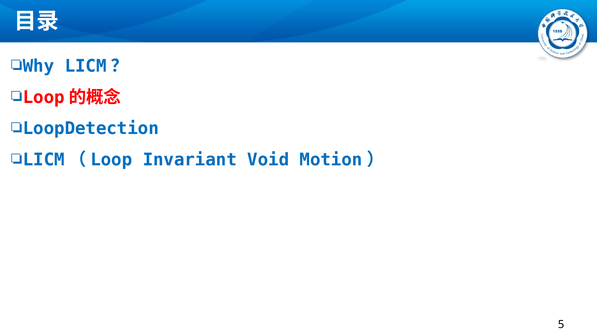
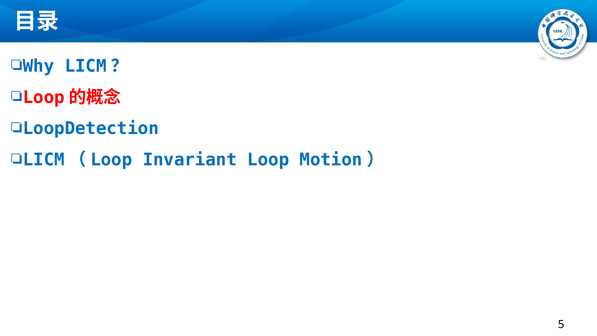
Void: Void -> Loop
